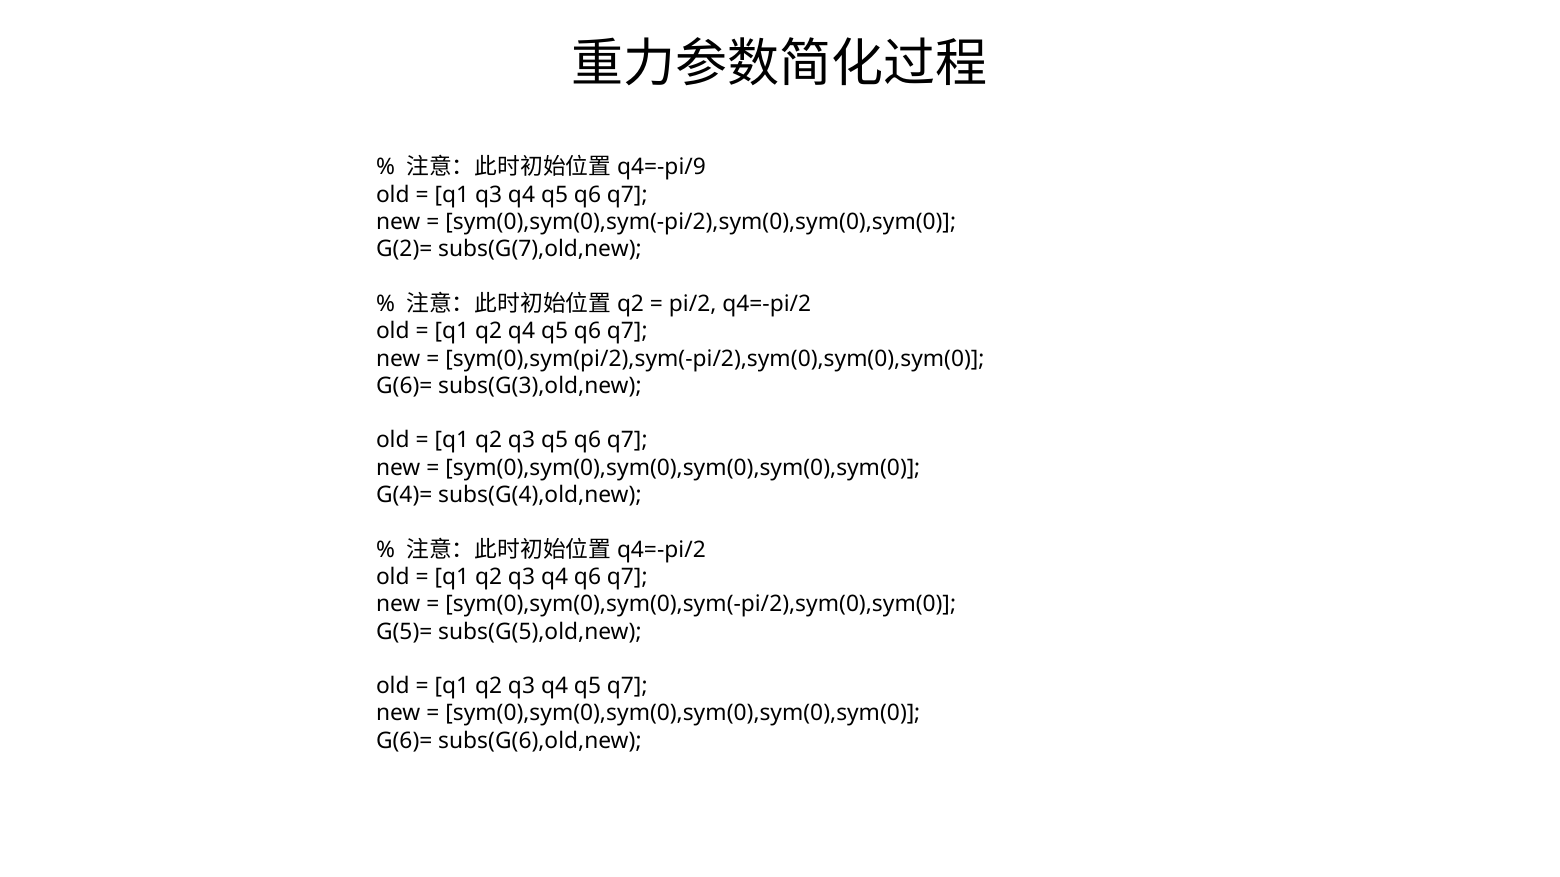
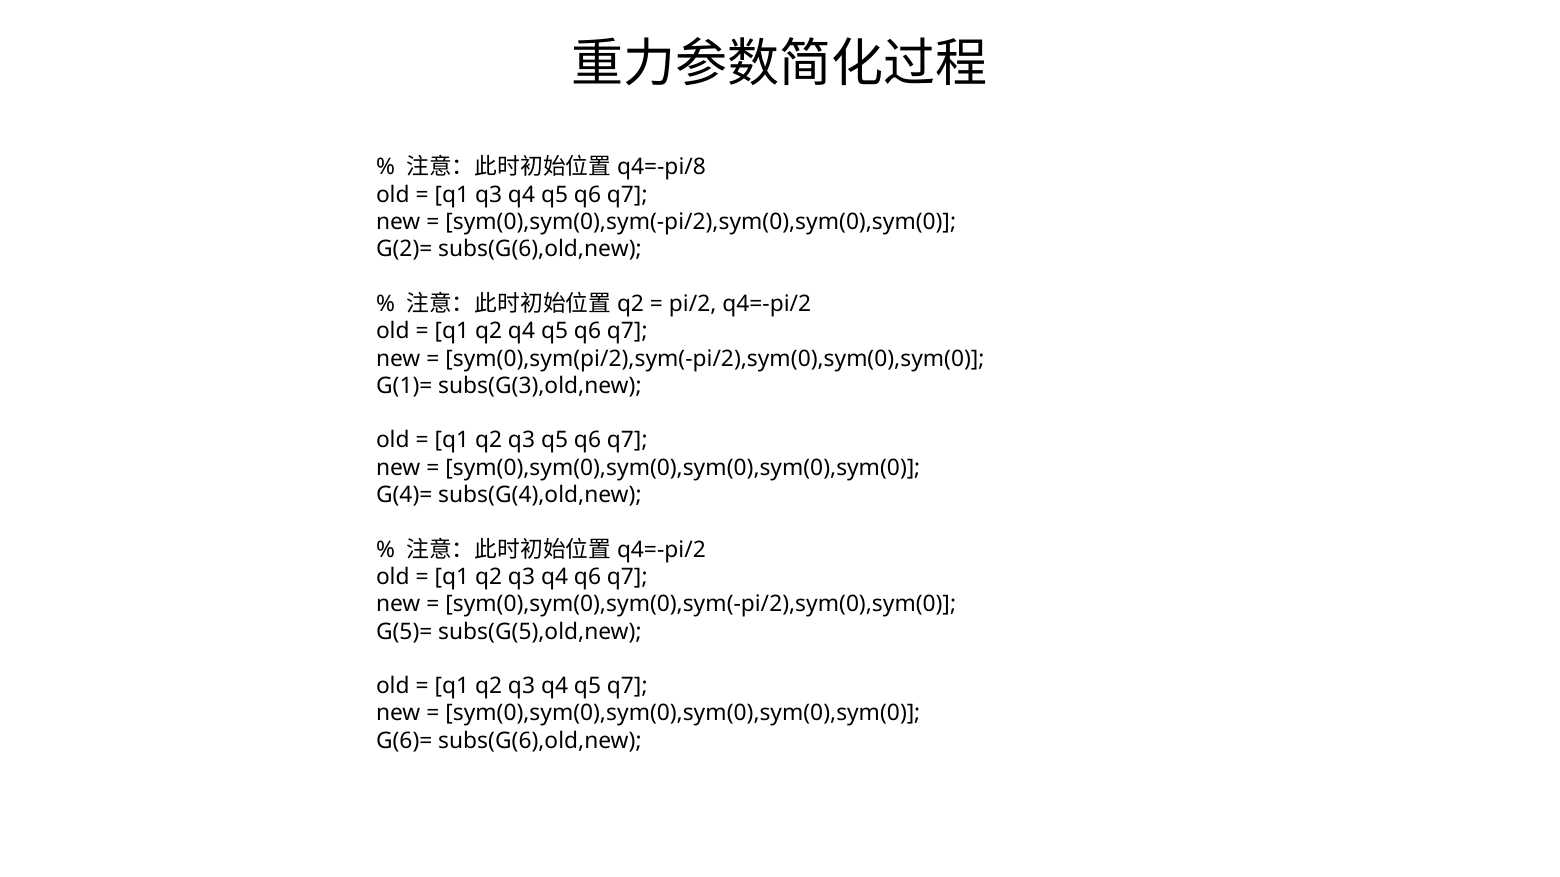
q4=-pi/9: q4=-pi/9 -> q4=-pi/8
G(2)= subs(G(7),old,new: subs(G(7),old,new -> subs(G(6),old,new
G(6)= at (404, 386): G(6)= -> G(1)=
